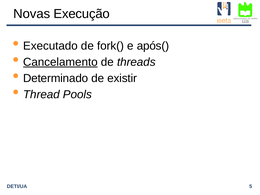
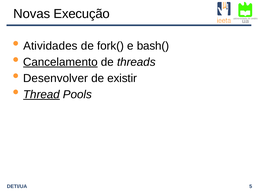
Executado: Executado -> Atividades
após(: após( -> bash(
Determinado: Determinado -> Desenvolver
Thread underline: none -> present
